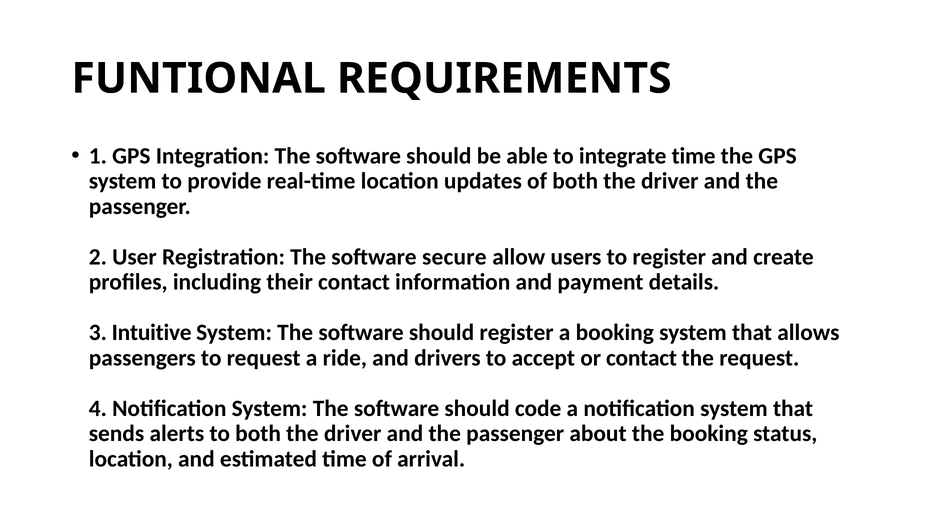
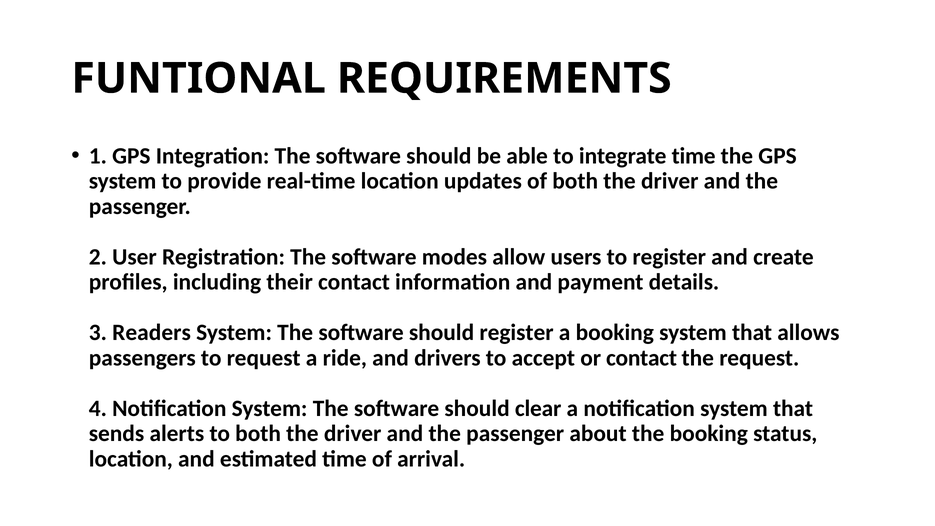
secure: secure -> modes
Intuitive: Intuitive -> Readers
code: code -> clear
